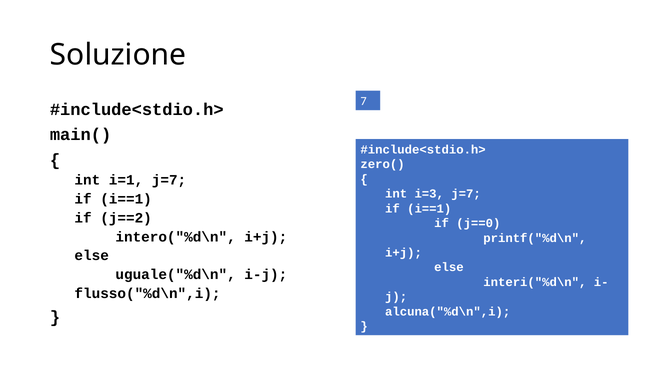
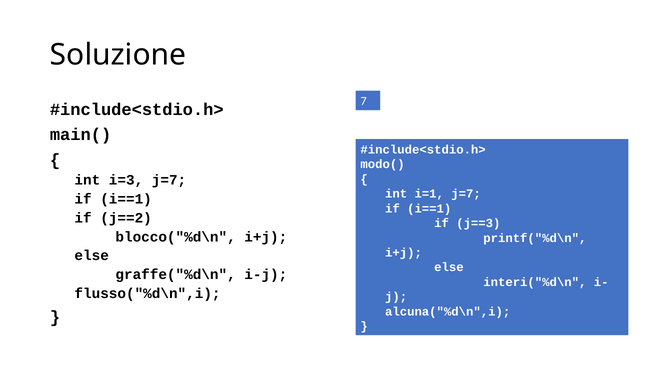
zero(: zero( -> modo(
i=1: i=1 -> i=3
i=3: i=3 -> i=1
j==0: j==0 -> j==3
intero("%d\n: intero("%d\n -> blocco("%d\n
uguale("%d\n: uguale("%d\n -> graffe("%d\n
